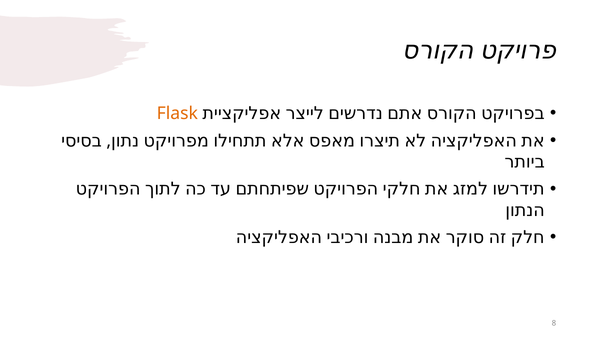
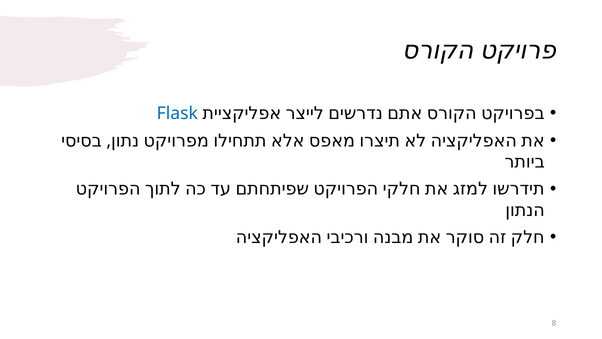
Flask colour: orange -> blue
